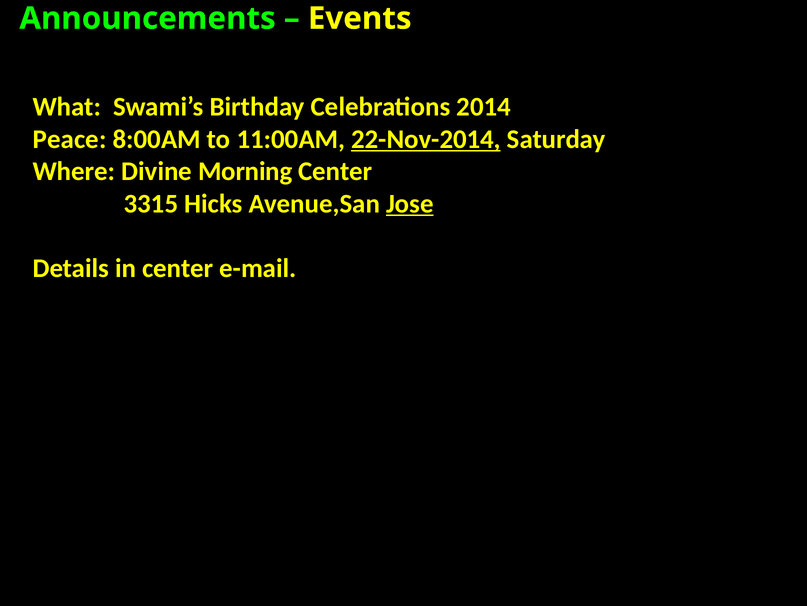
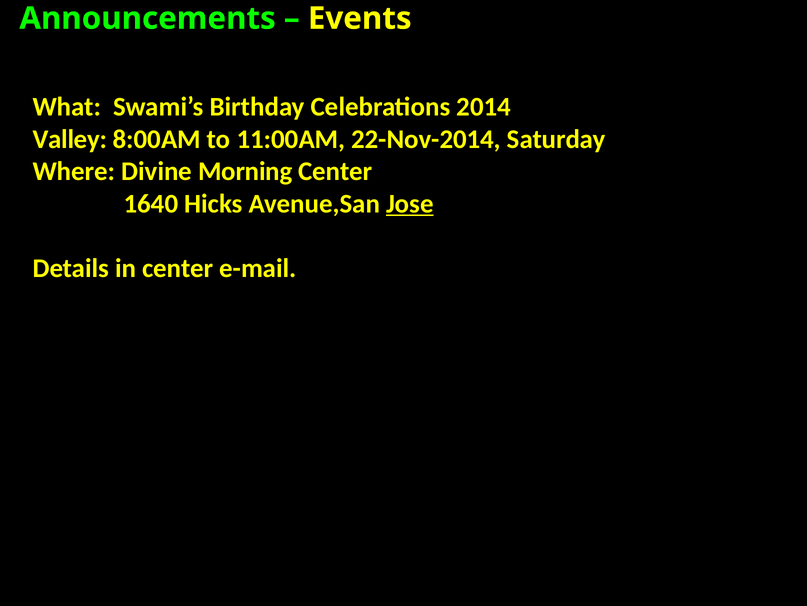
Peace: Peace -> Valley
22-Nov-2014 underline: present -> none
3315: 3315 -> 1640
